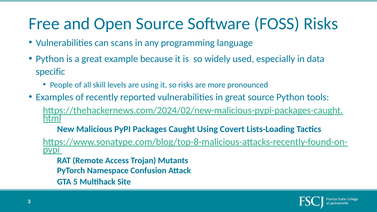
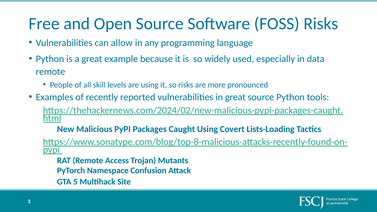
scans: scans -> allow
specific at (50, 72): specific -> remote
